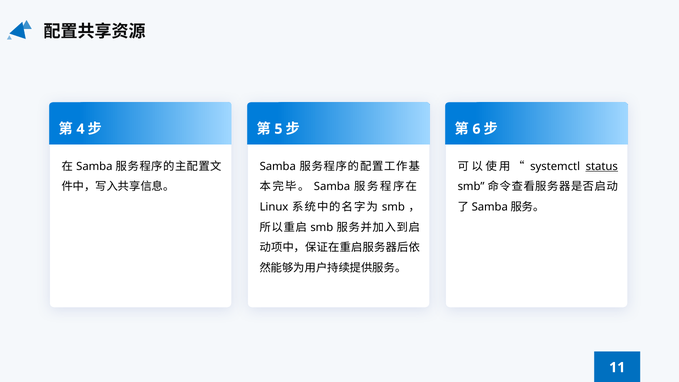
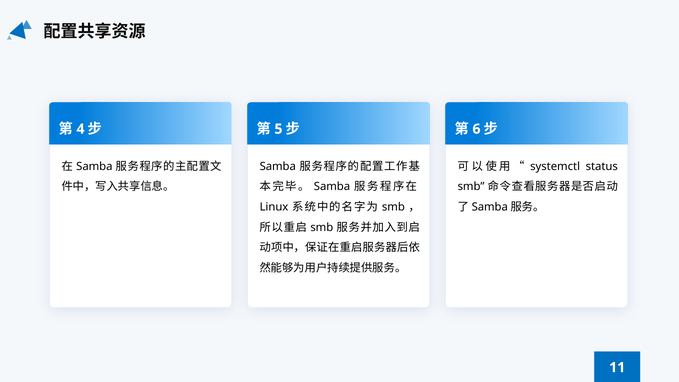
status underline: present -> none
